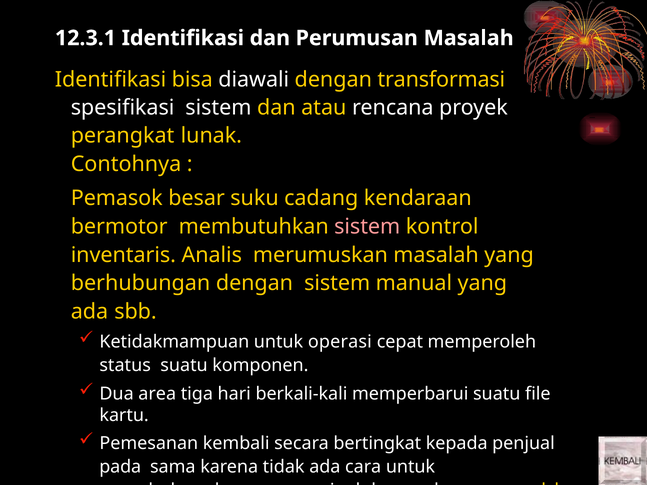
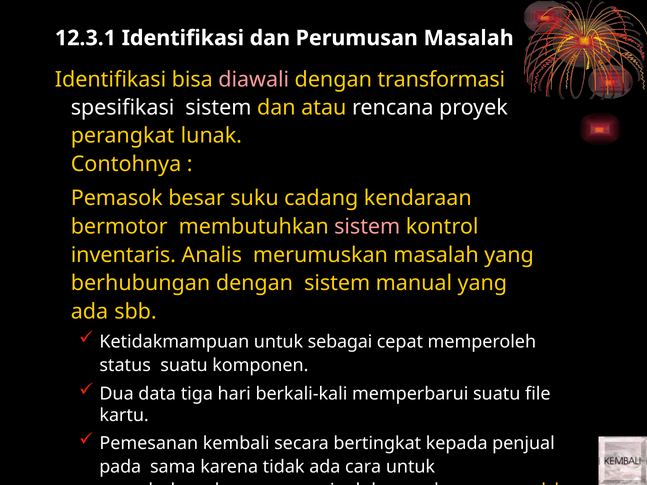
diawali colour: white -> pink
operasi: operasi -> sebagai
area: area -> data
